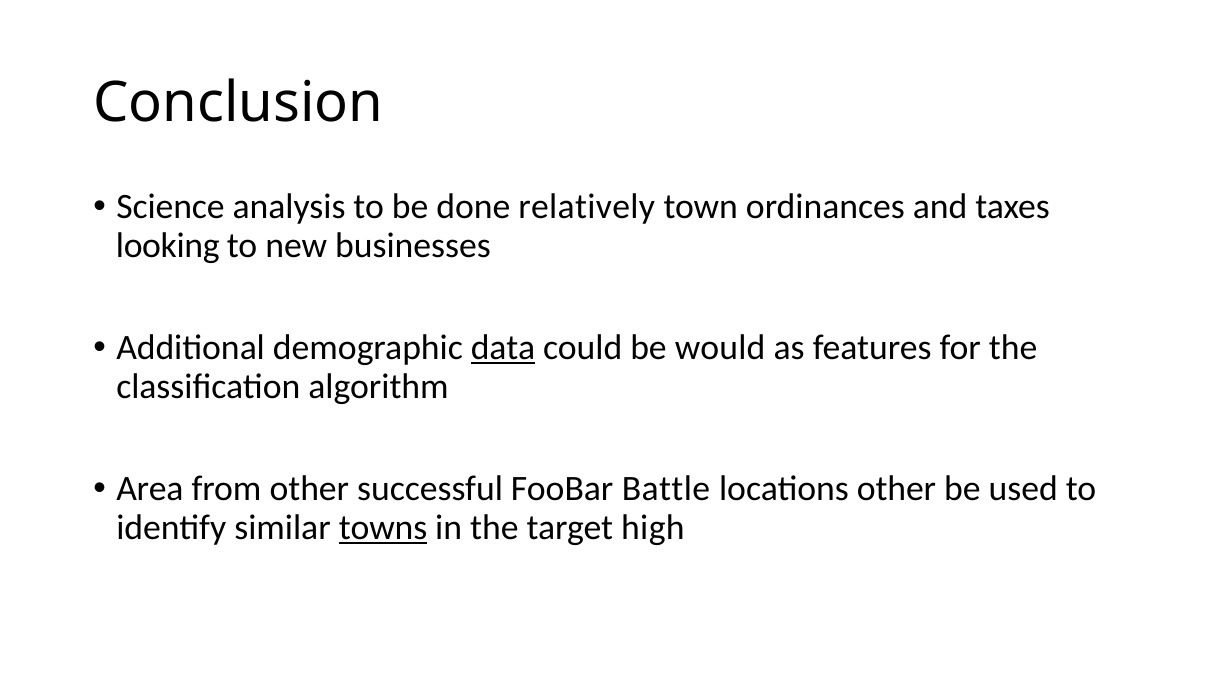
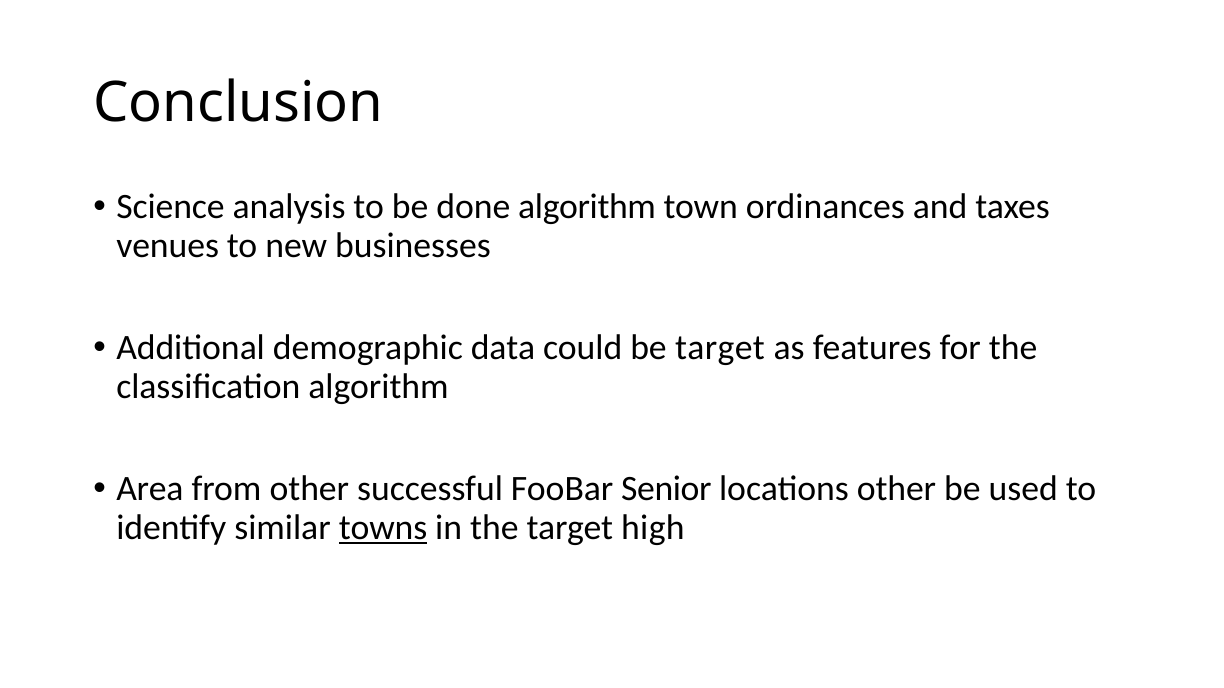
done relatively: relatively -> algorithm
looking: looking -> venues
data underline: present -> none
be would: would -> target
Battle: Battle -> Senior
